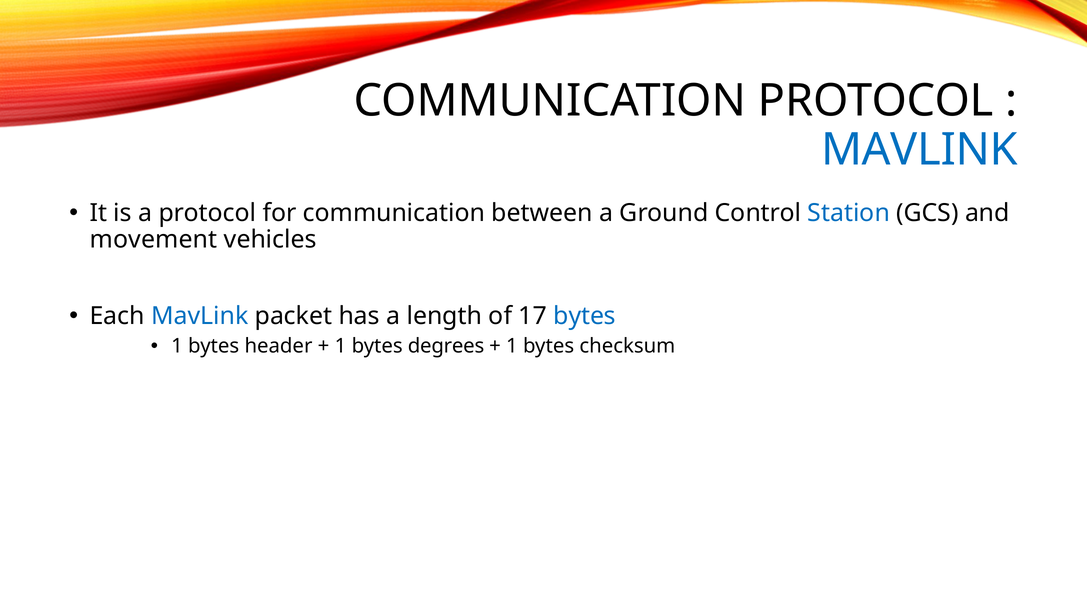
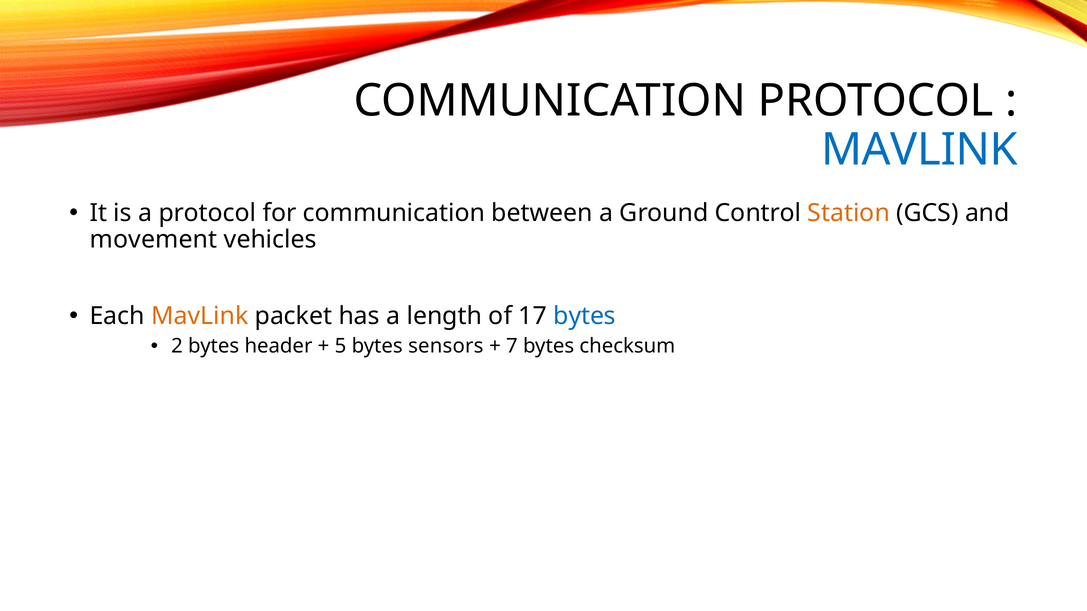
Station colour: blue -> orange
MavLink at (200, 316) colour: blue -> orange
1 at (177, 346): 1 -> 2
1 at (341, 346): 1 -> 5
degrees: degrees -> sensors
1 at (512, 346): 1 -> 7
